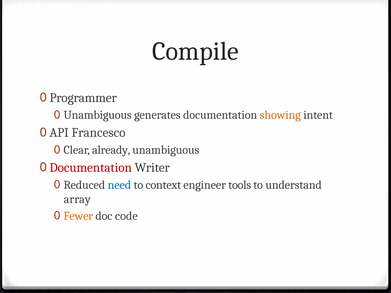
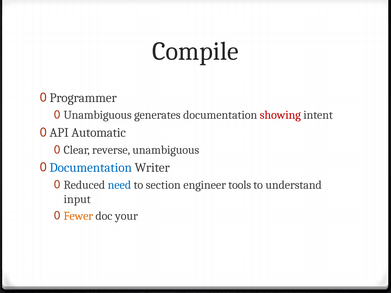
showing colour: orange -> red
Francesco: Francesco -> Automatic
already: already -> reverse
Documentation at (91, 168) colour: red -> blue
context: context -> section
array: array -> input
code: code -> your
